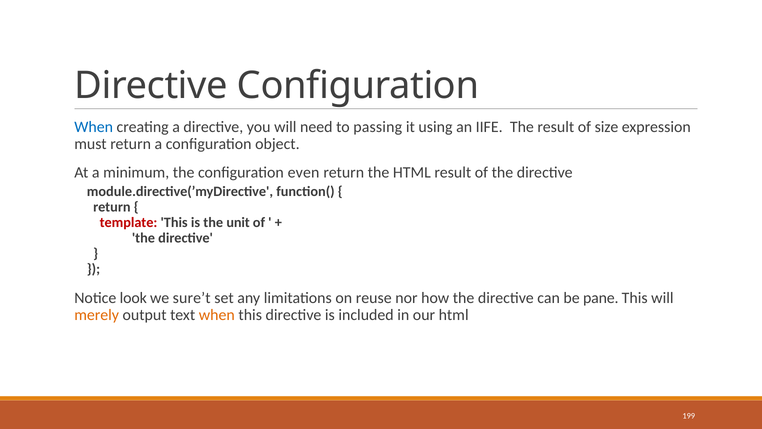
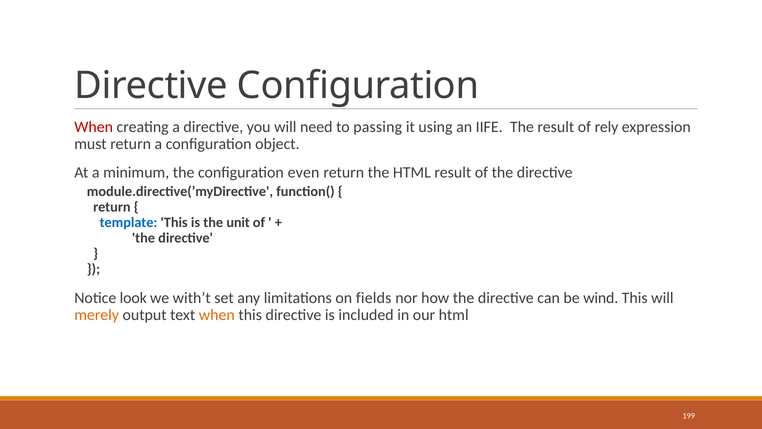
When at (94, 127) colour: blue -> red
size: size -> rely
template colour: red -> blue
sure’t: sure’t -> with’t
reuse: reuse -> fields
pane: pane -> wind
